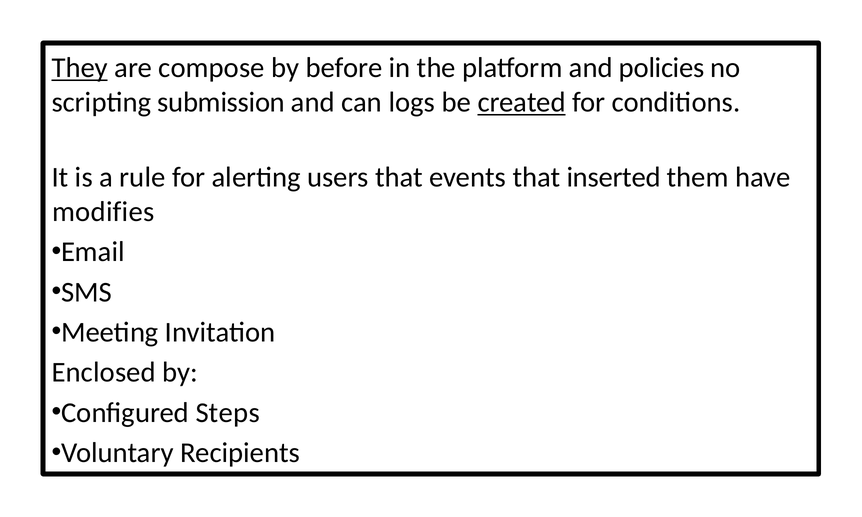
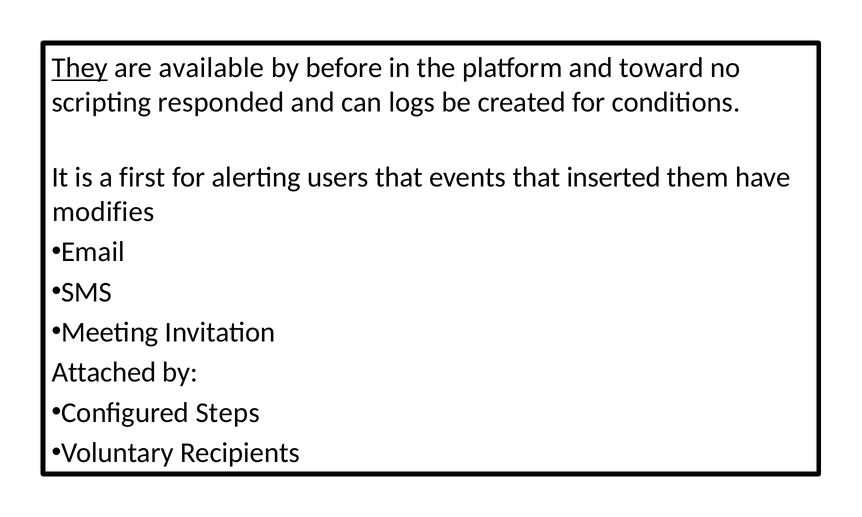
compose: compose -> available
policies: policies -> toward
submission: submission -> responded
created underline: present -> none
rule: rule -> first
Enclosed: Enclosed -> Attached
